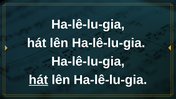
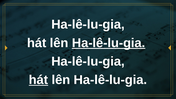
Ha-lê-lu-gia at (109, 43) underline: none -> present
